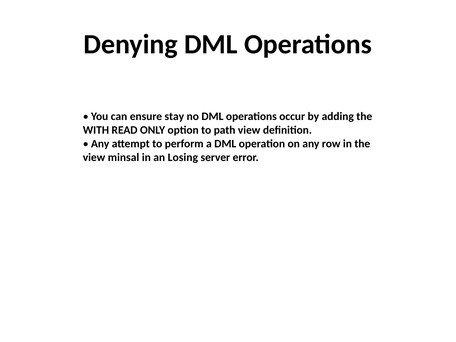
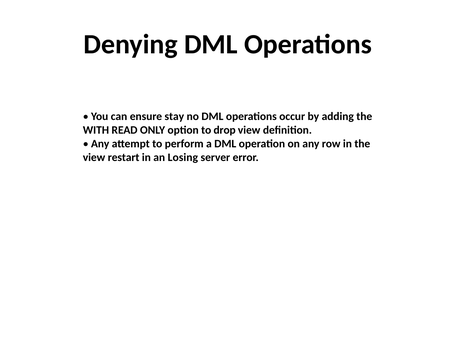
path: path -> drop
minsal: minsal -> restart
